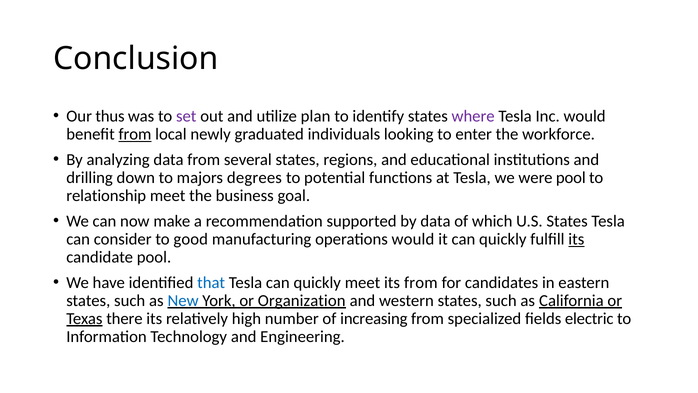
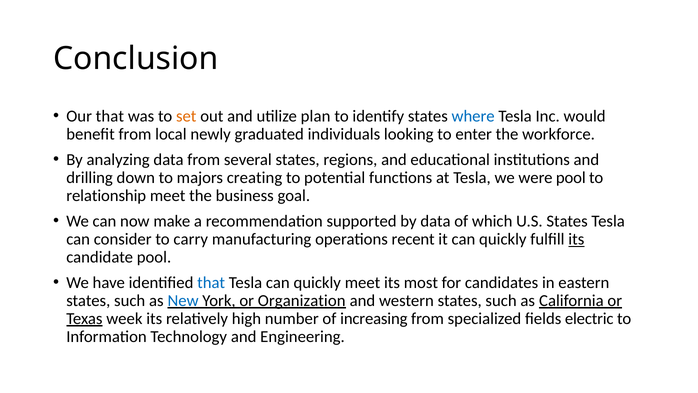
Our thus: thus -> that
set colour: purple -> orange
where colour: purple -> blue
from at (135, 134) underline: present -> none
degrees: degrees -> creating
good: good -> carry
operations would: would -> recent
its from: from -> most
there: there -> week
